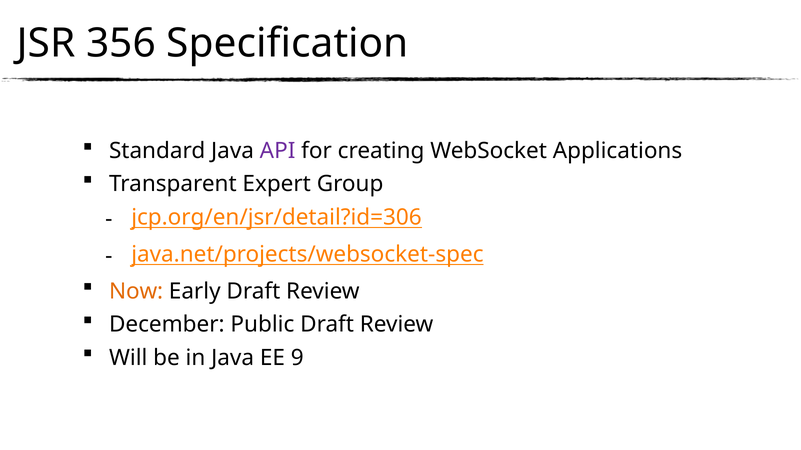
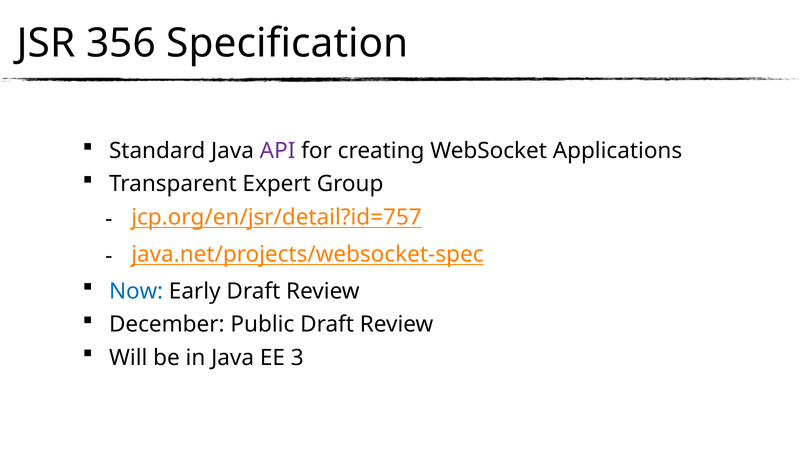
jcp.org/en/jsr/detail?id=306: jcp.org/en/jsr/detail?id=306 -> jcp.org/en/jsr/detail?id=757
Now colour: orange -> blue
9: 9 -> 3
